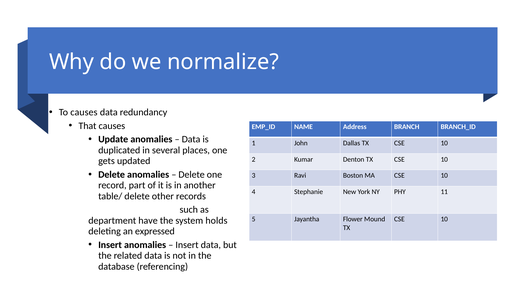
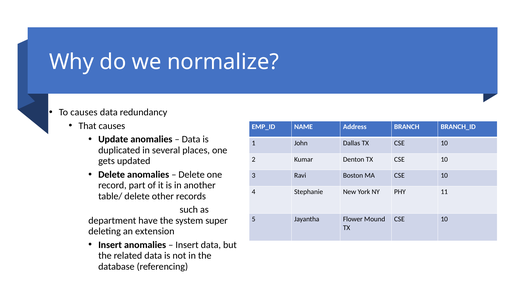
holds: holds -> super
expressed: expressed -> extension
